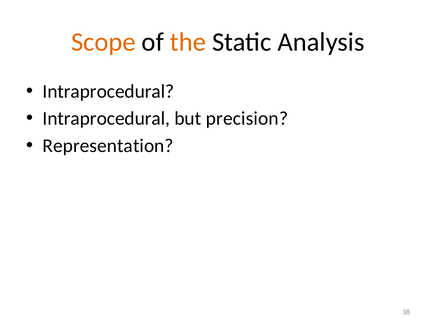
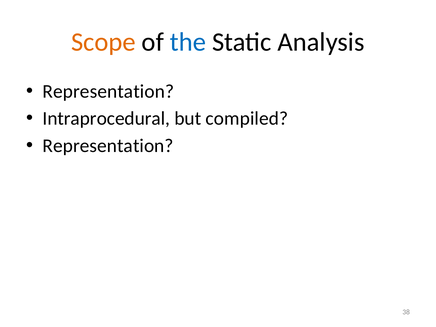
the colour: orange -> blue
Intraprocedural at (108, 91): Intraprocedural -> Representation
precision: precision -> compiled
